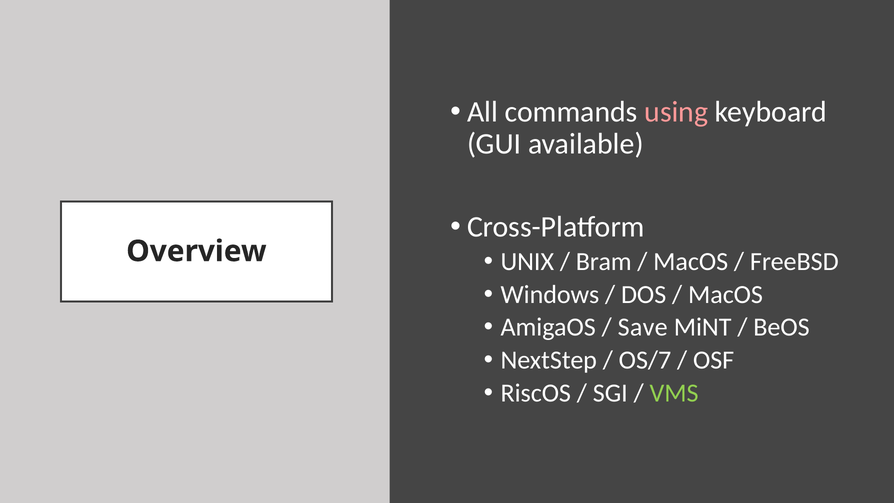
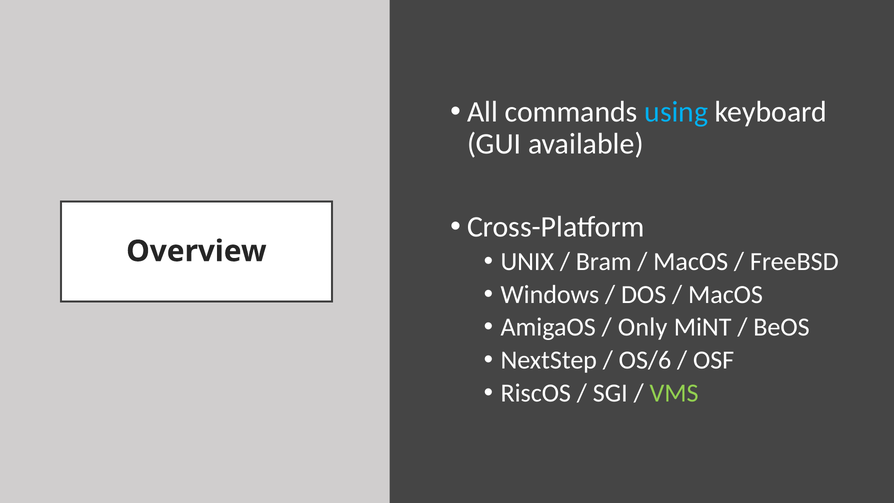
using colour: pink -> light blue
Save: Save -> Only
OS/7: OS/7 -> OS/6
